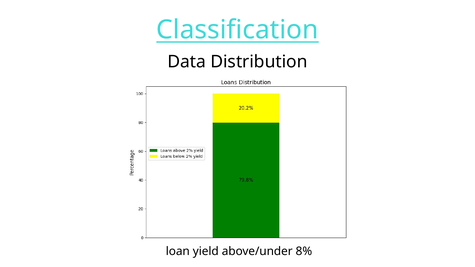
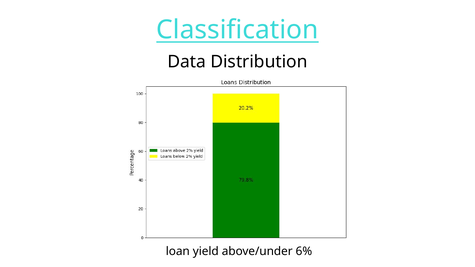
8%: 8% -> 6%
